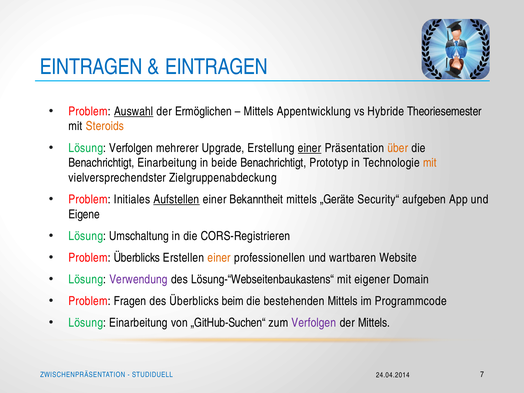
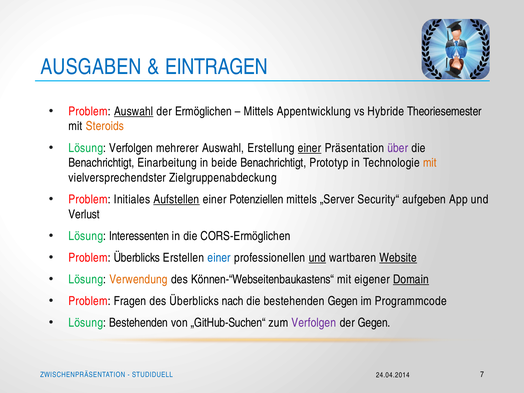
EINTRAGEN at (91, 67): EINTRAGEN -> AUSGABEN
mehrerer Upgrade: Upgrade -> Auswahl
über colour: orange -> purple
Bekanntheit: Bekanntheit -> Potenziellen
„Geräte: „Geräte -> „Server
Eigene: Eigene -> Verlust
Umschaltung: Umschaltung -> Interessenten
CORS-Registrieren: CORS-Registrieren -> CORS-Ermöglichen
einer at (219, 258) colour: orange -> blue
und at (317, 258) underline: none -> present
Website underline: none -> present
Verwendung colour: purple -> orange
Lösung-“Webseitenbaukastens“: Lösung-“Webseitenbaukastens“ -> Können-“Webseitenbaukastens“
Domain underline: none -> present
beim: beim -> nach
bestehenden Mittels: Mittels -> Gegen
Lösung Einarbeitung: Einarbeitung -> Bestehenden
der Mittels: Mittels -> Gegen
